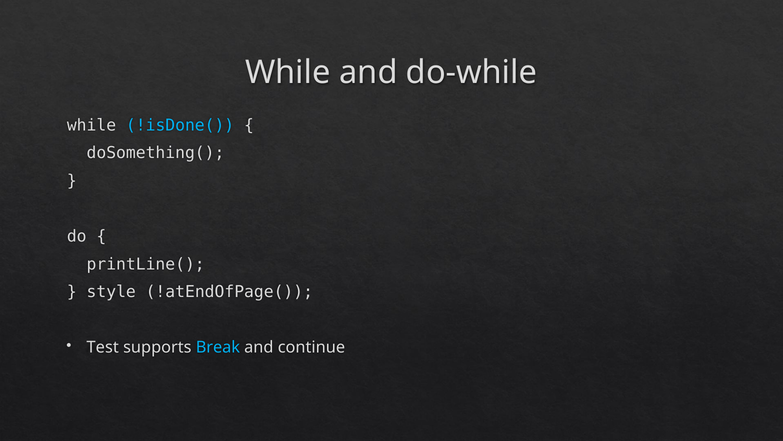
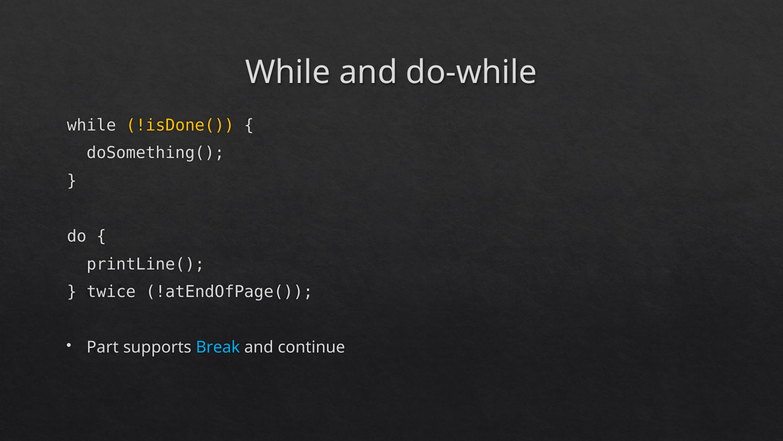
!isDone( colour: light blue -> yellow
style: style -> twice
Test: Test -> Part
